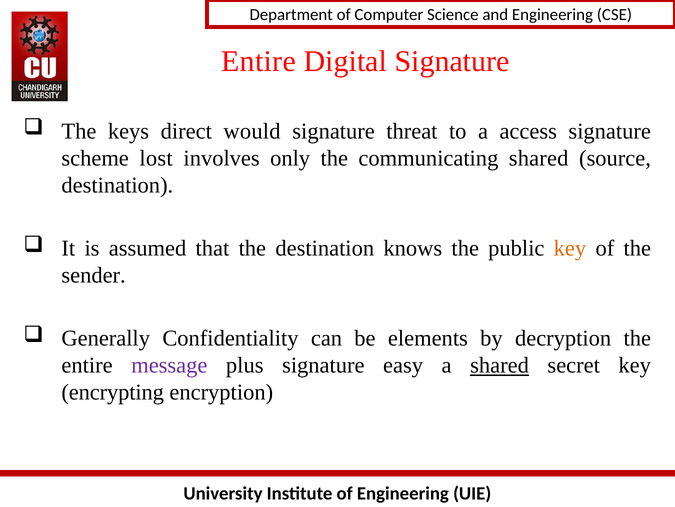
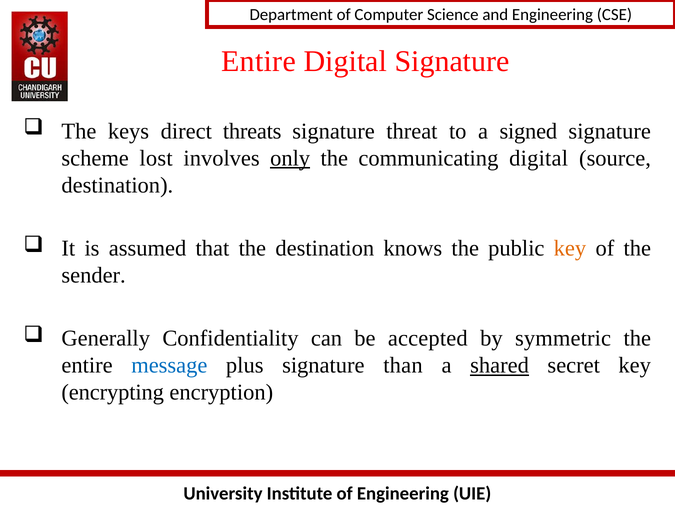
would: would -> threats
access: access -> signed
only underline: none -> present
communicating shared: shared -> digital
elements: elements -> accepted
decryption: decryption -> symmetric
message colour: purple -> blue
easy: easy -> than
